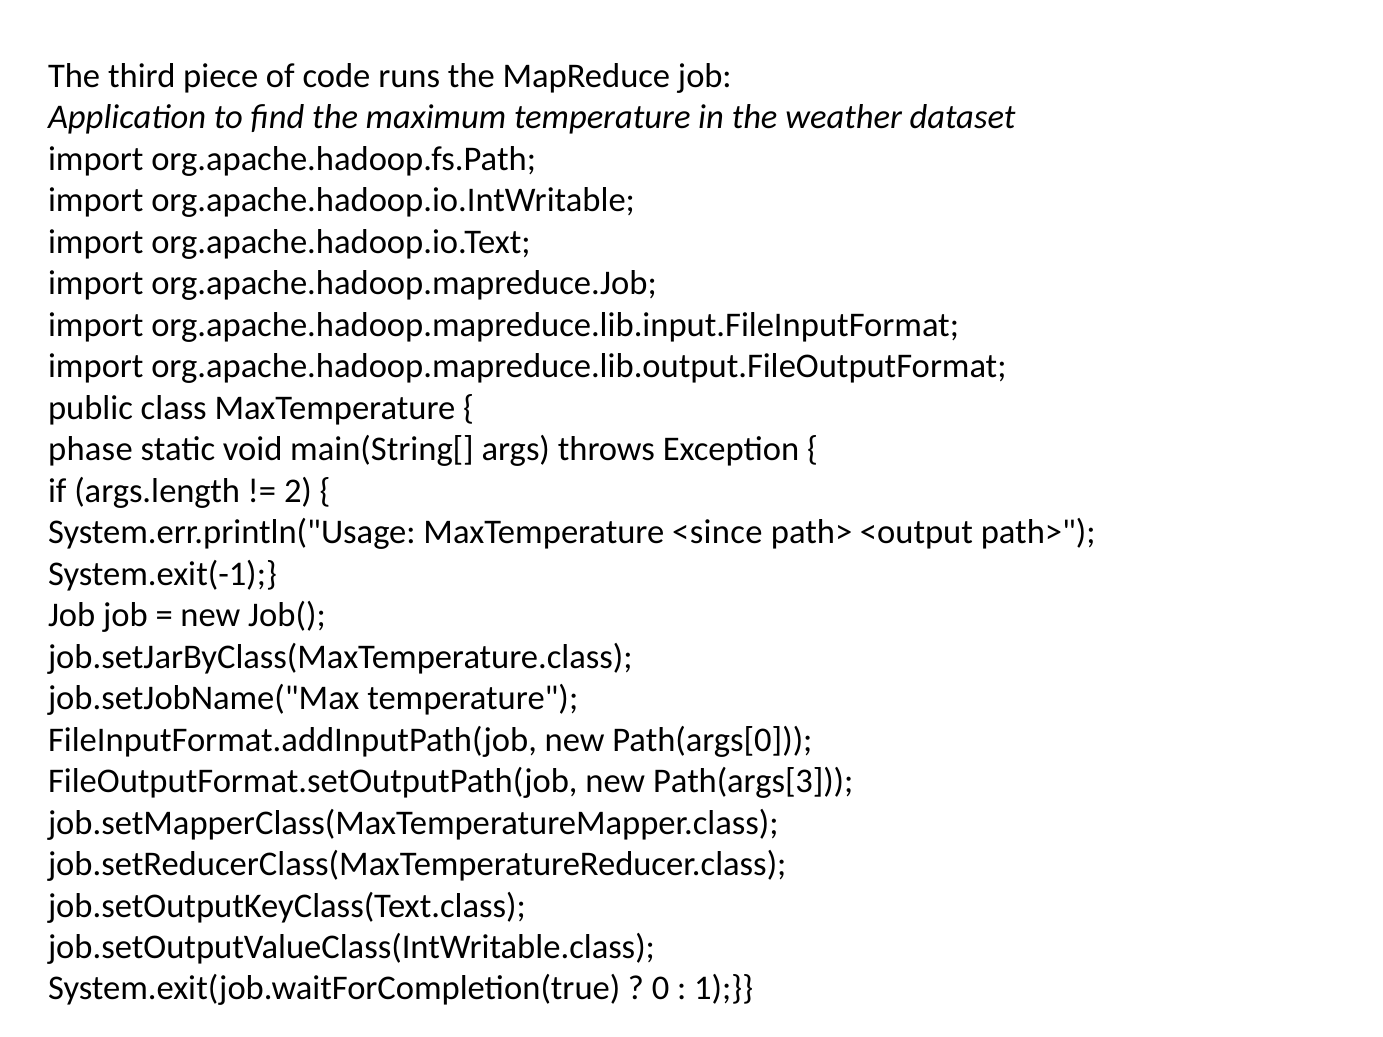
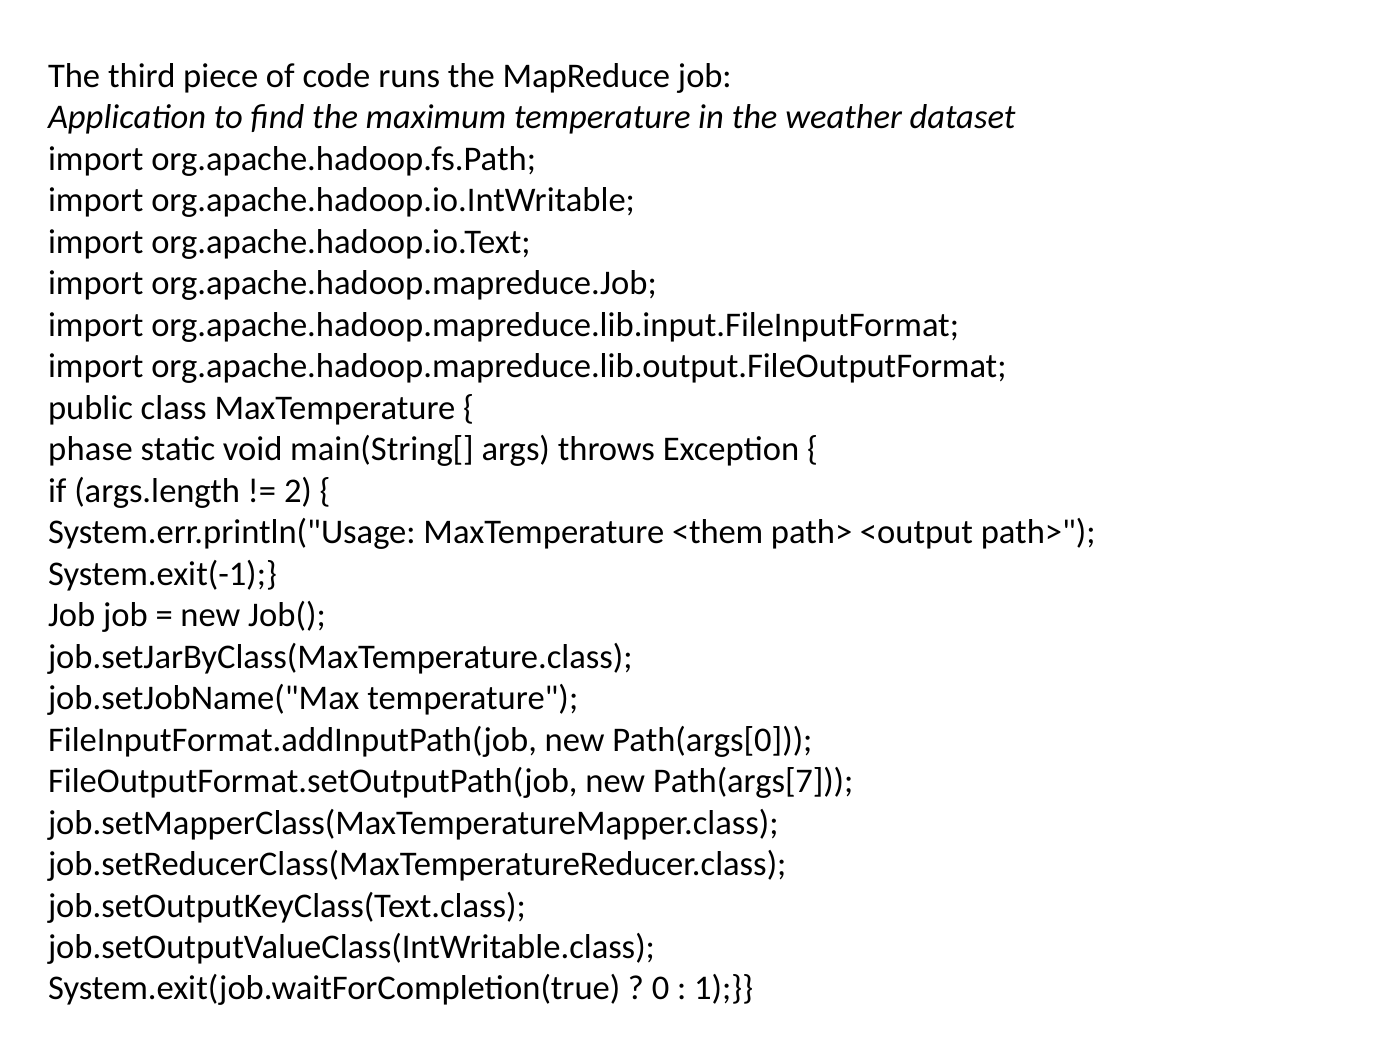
<since: <since -> <them
Path(args[3: Path(args[3 -> Path(args[7
